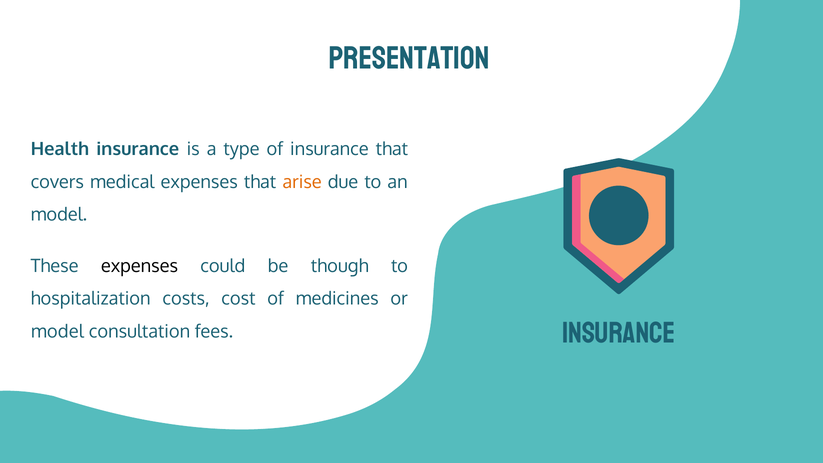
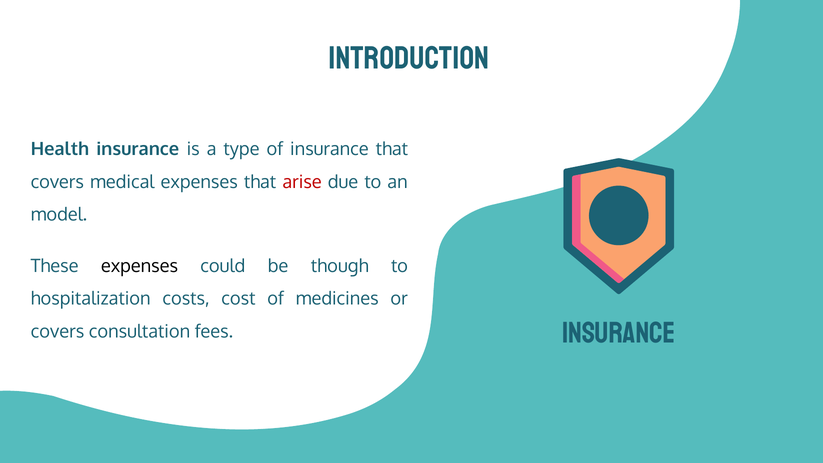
Presentation: Presentation -> Introduction
arise colour: orange -> red
model at (57, 332): model -> covers
